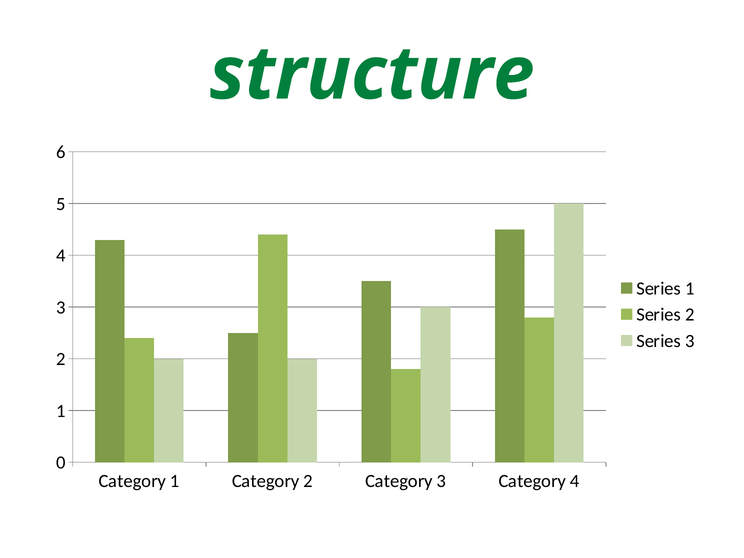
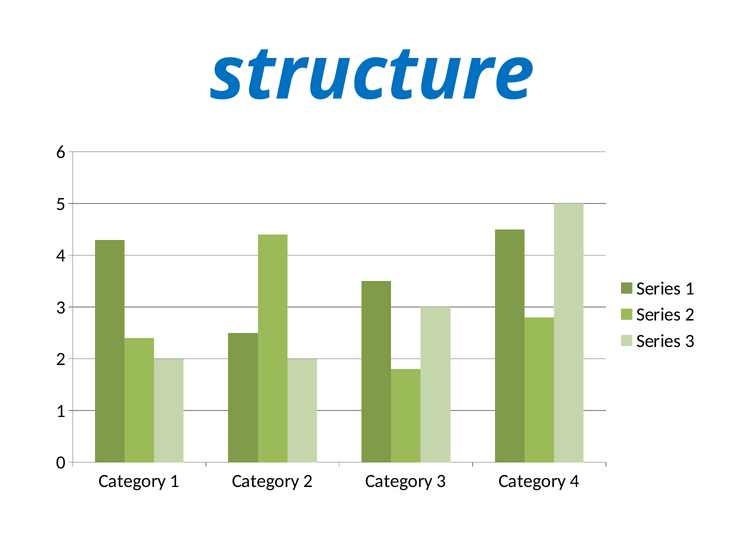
structure colour: green -> blue
